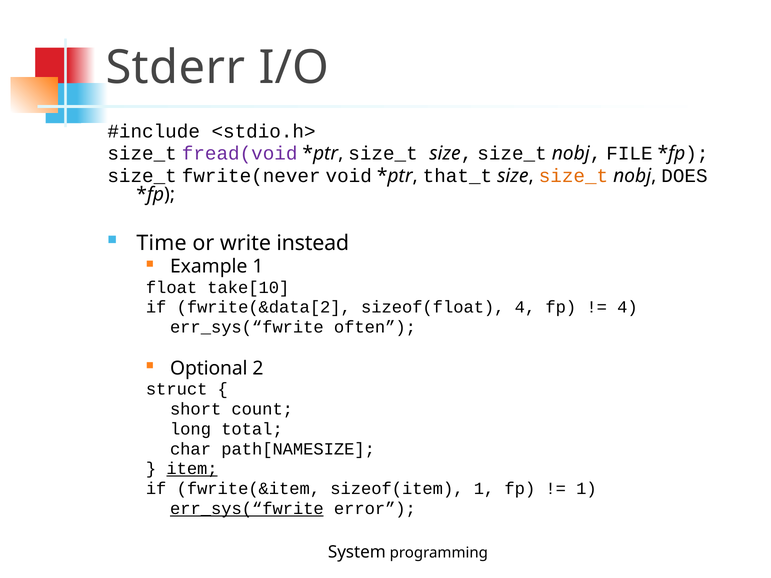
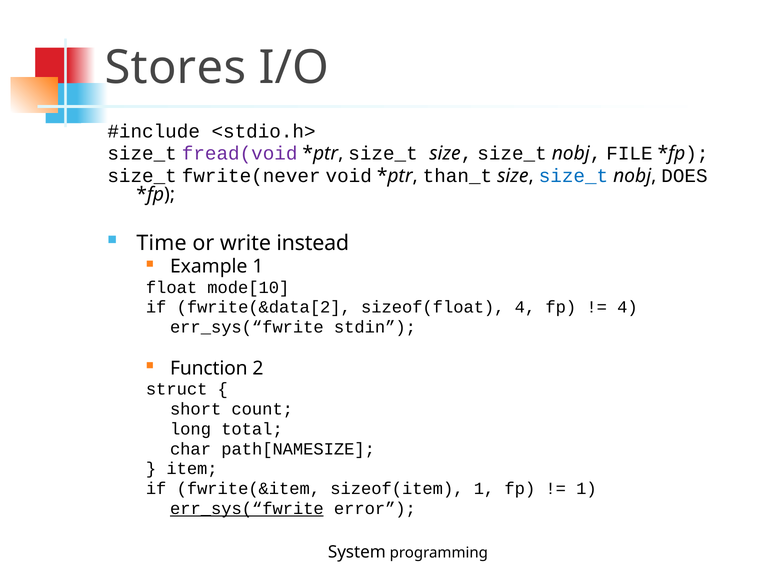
Stderr: Stderr -> Stores
that_t: that_t -> than_t
size_t at (573, 176) colour: orange -> blue
take[10: take[10 -> mode[10
often: often -> stdin
Optional: Optional -> Function
item underline: present -> none
